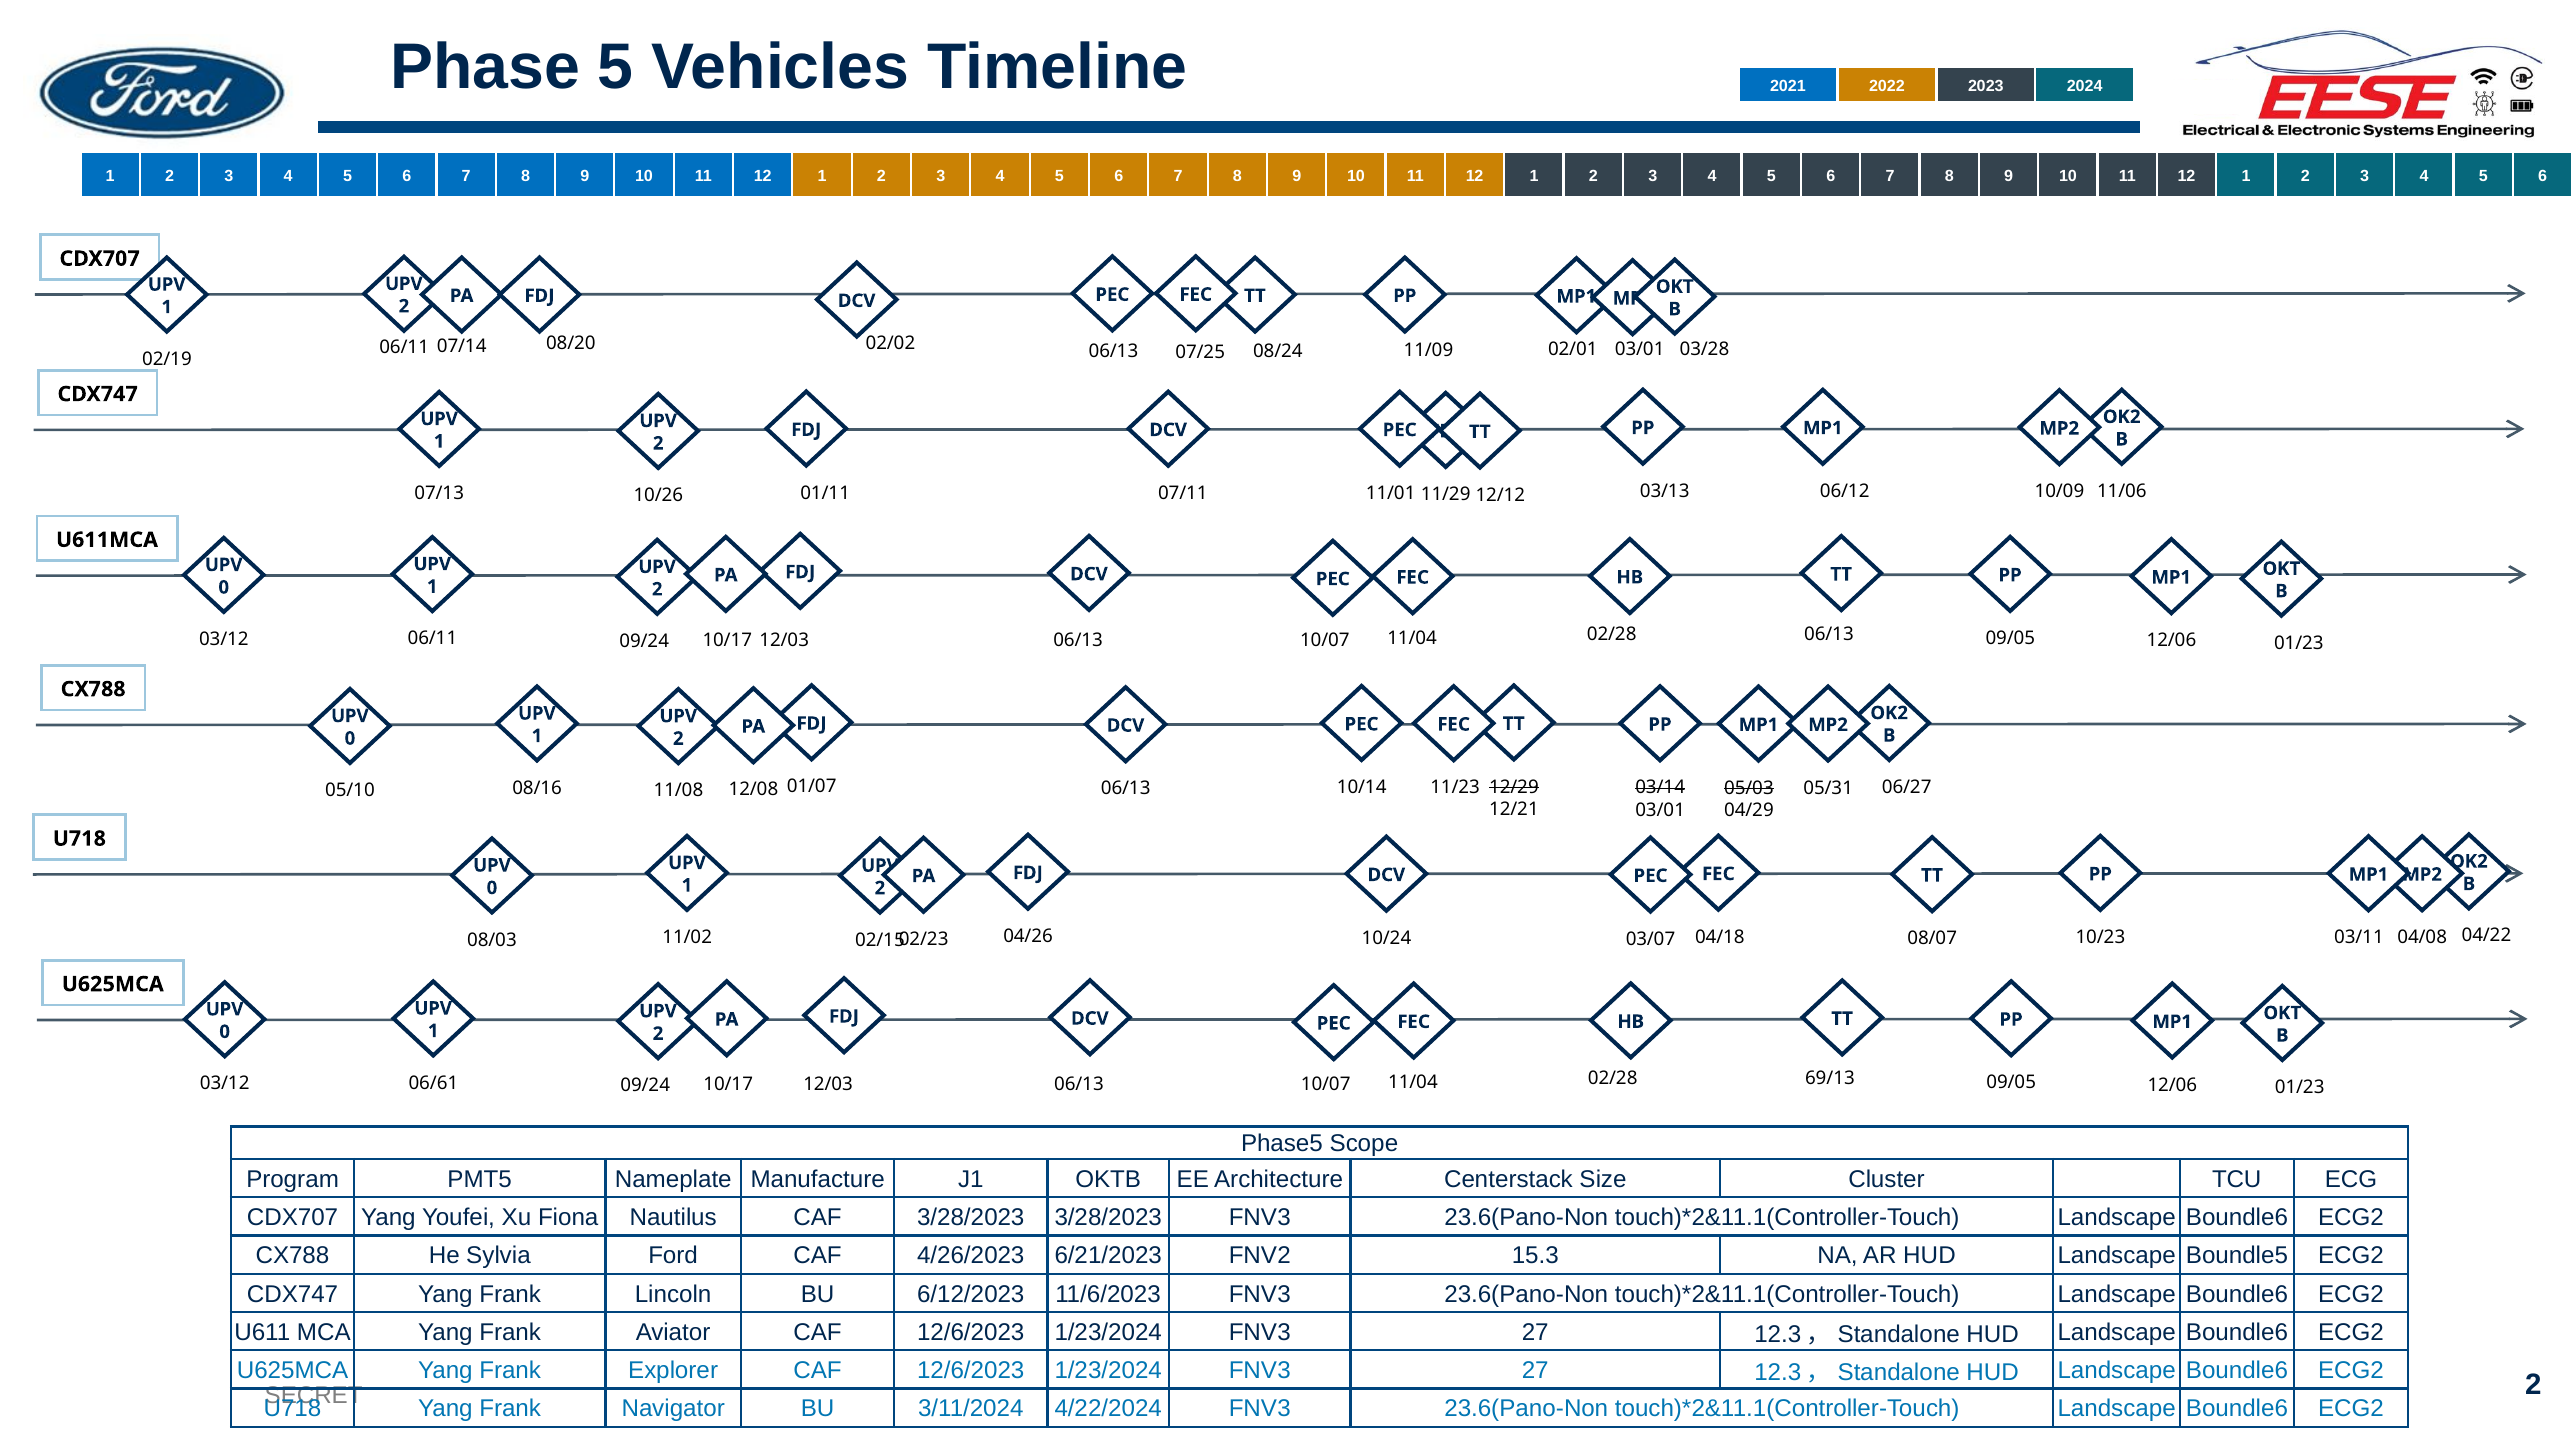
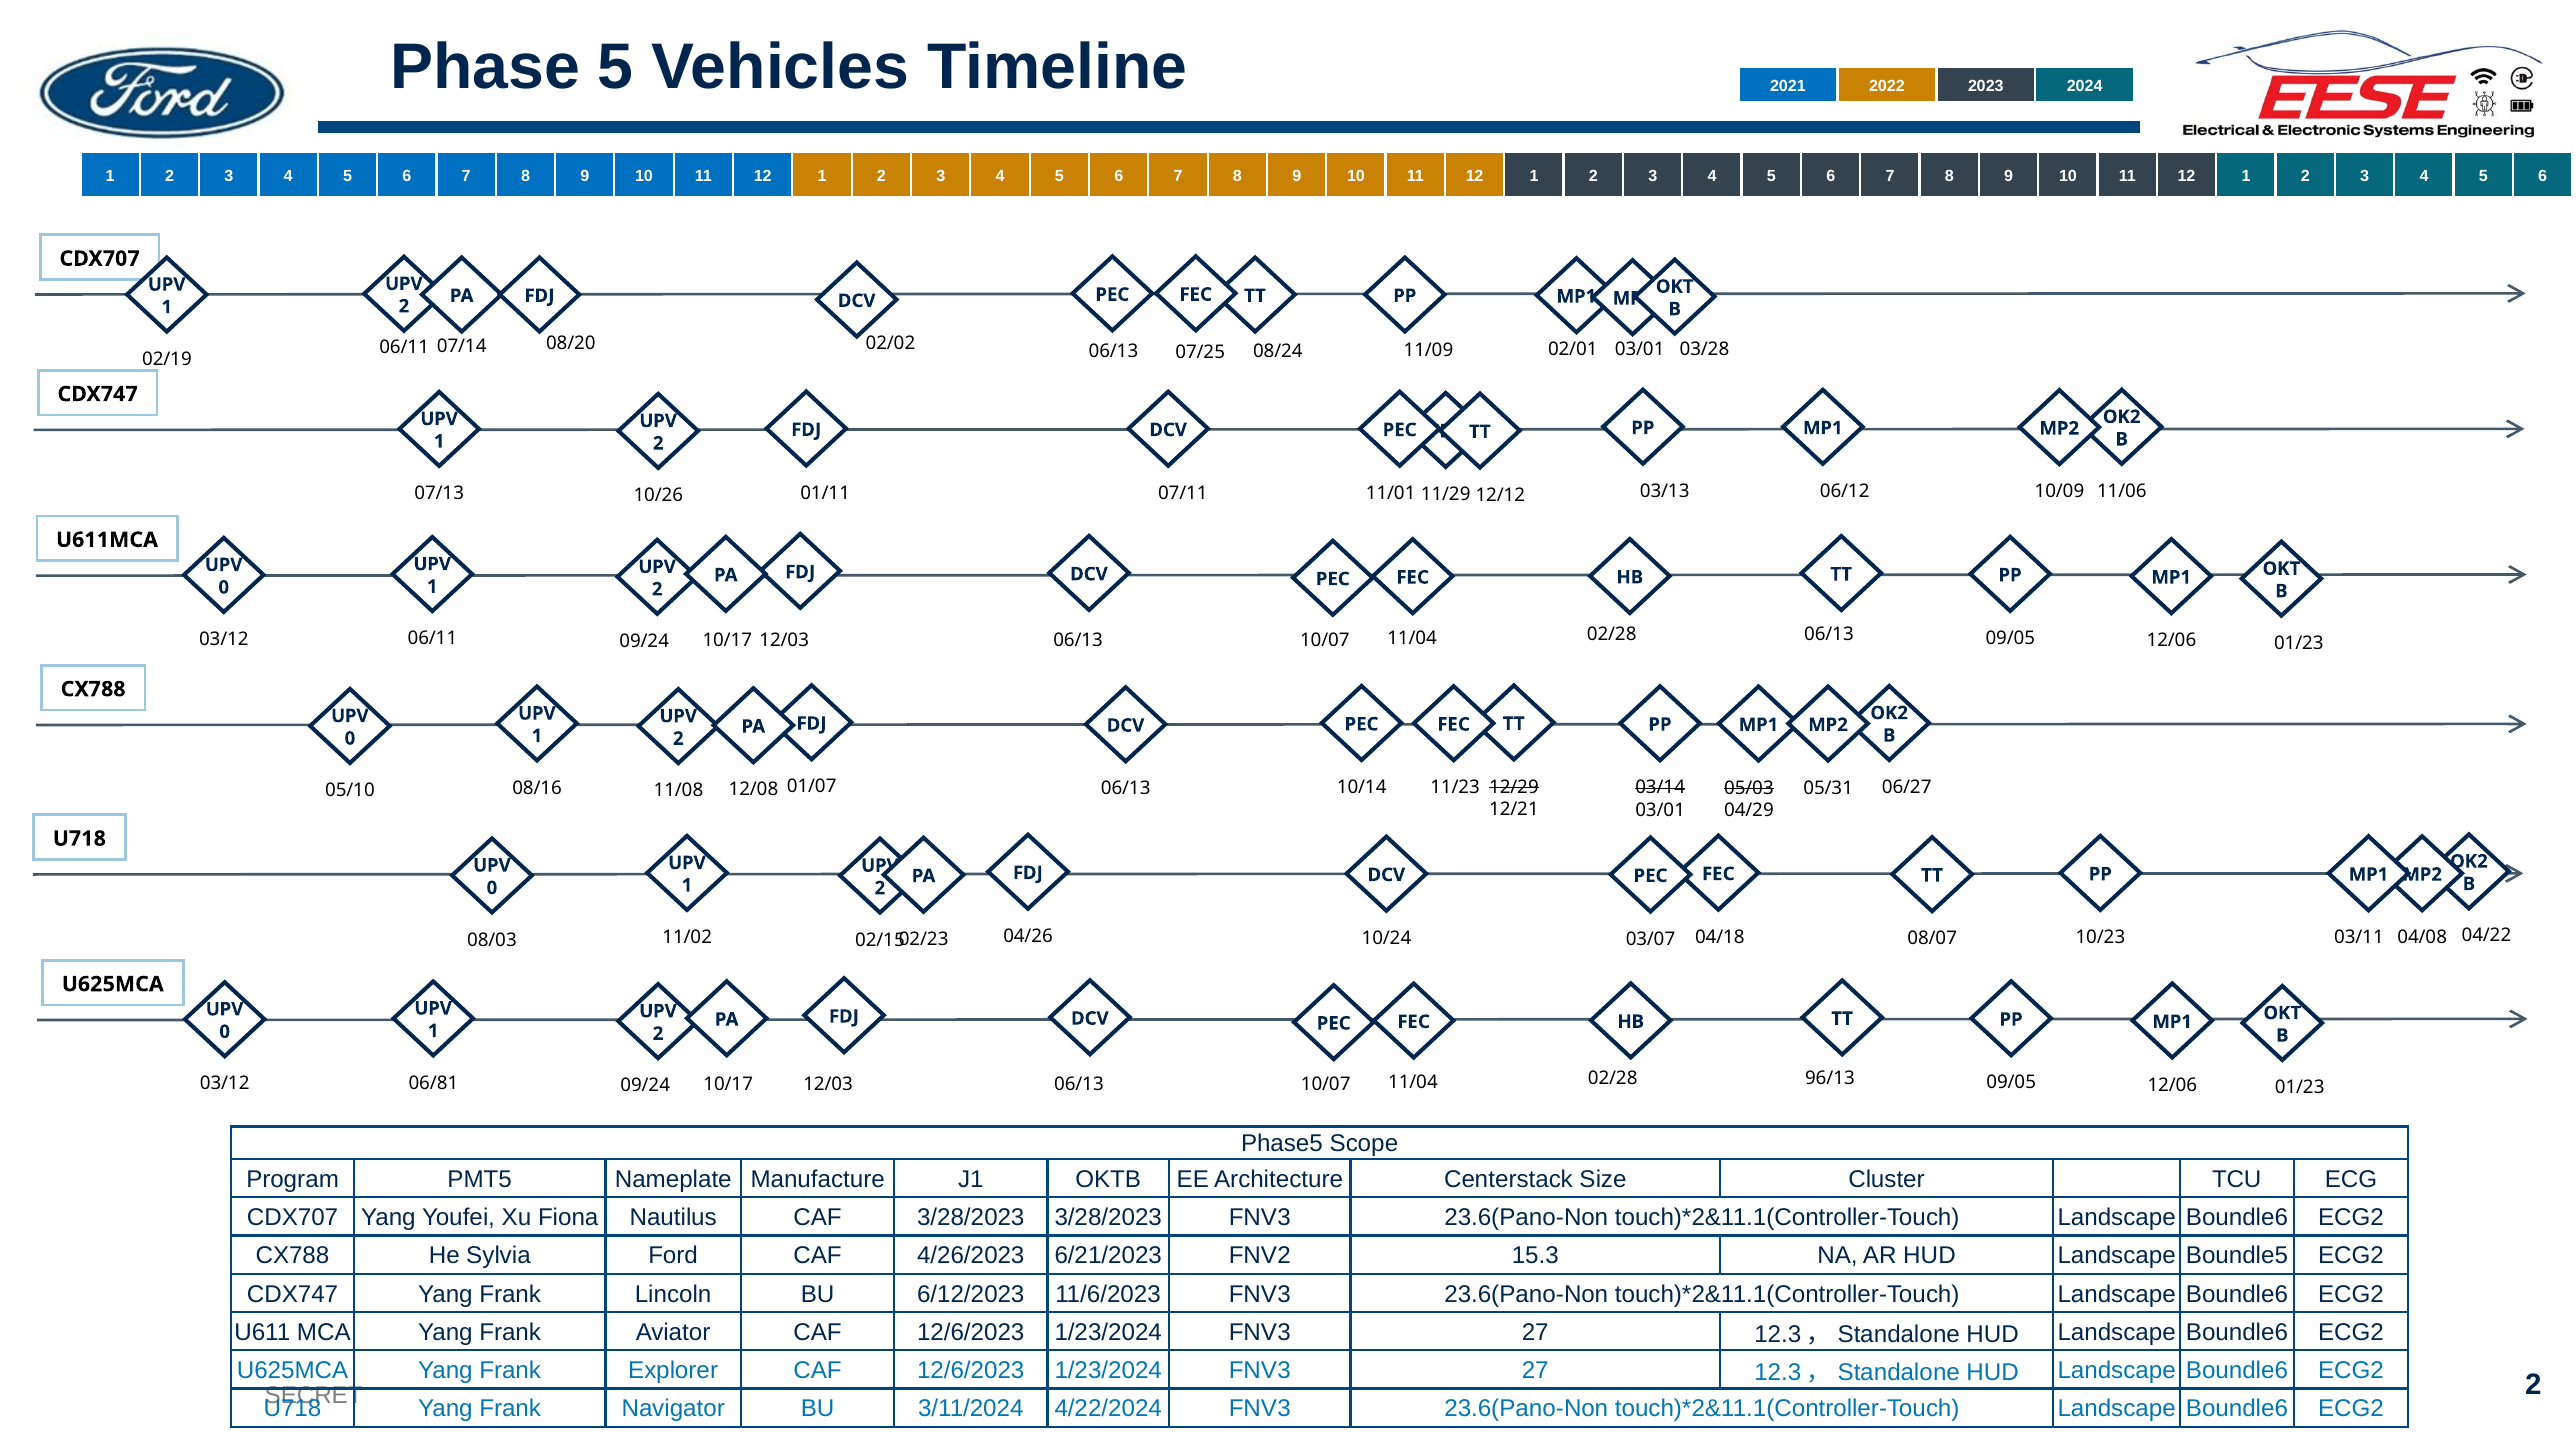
06/61: 06/61 -> 06/81
69/13: 69/13 -> 96/13
